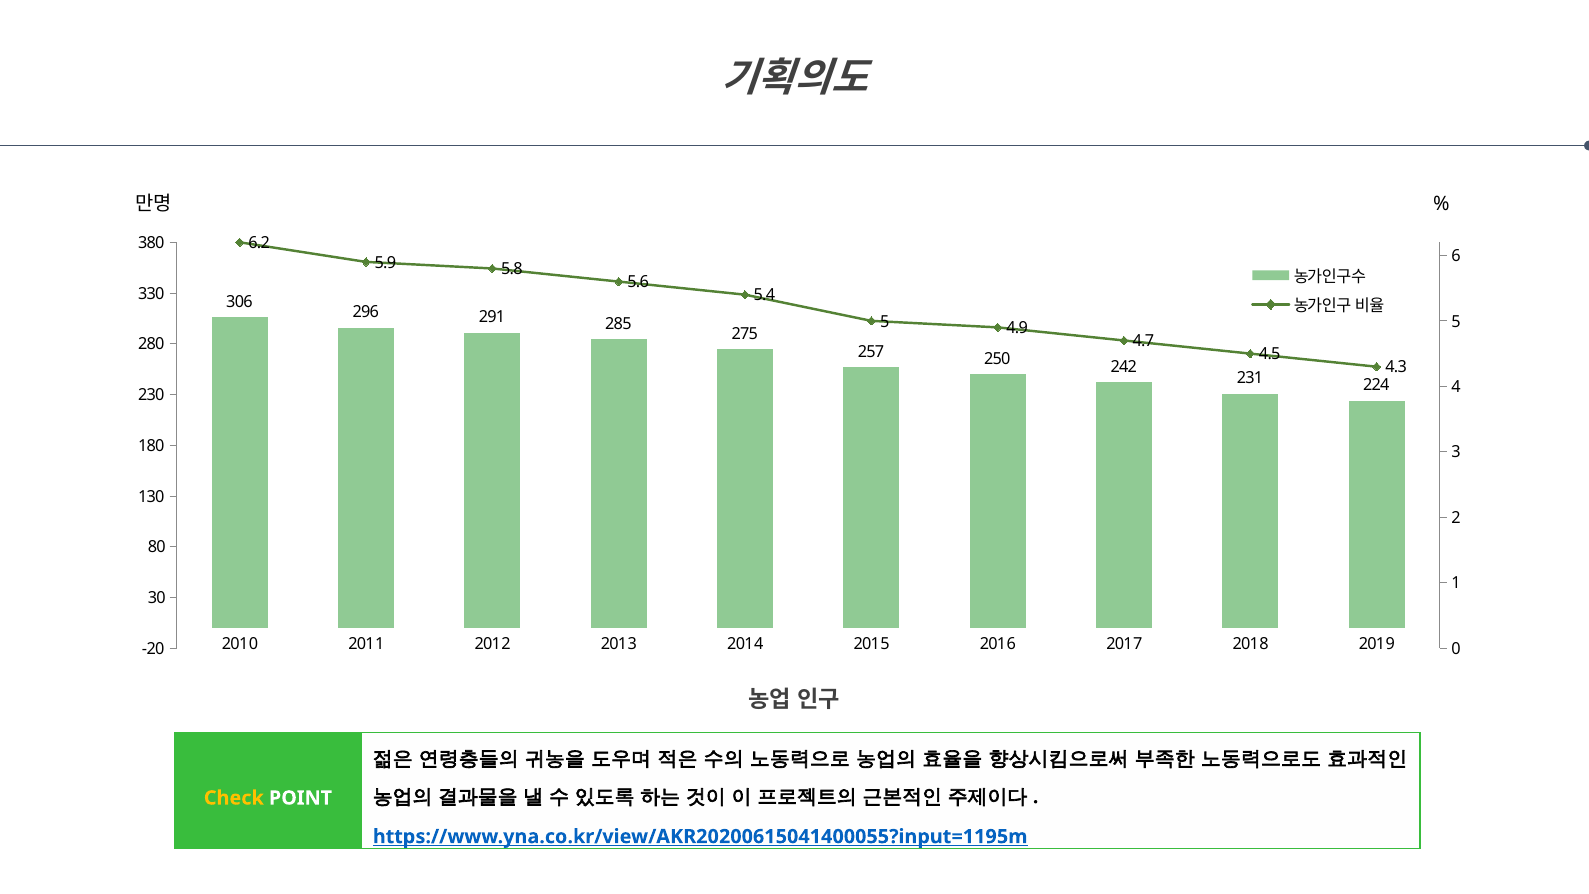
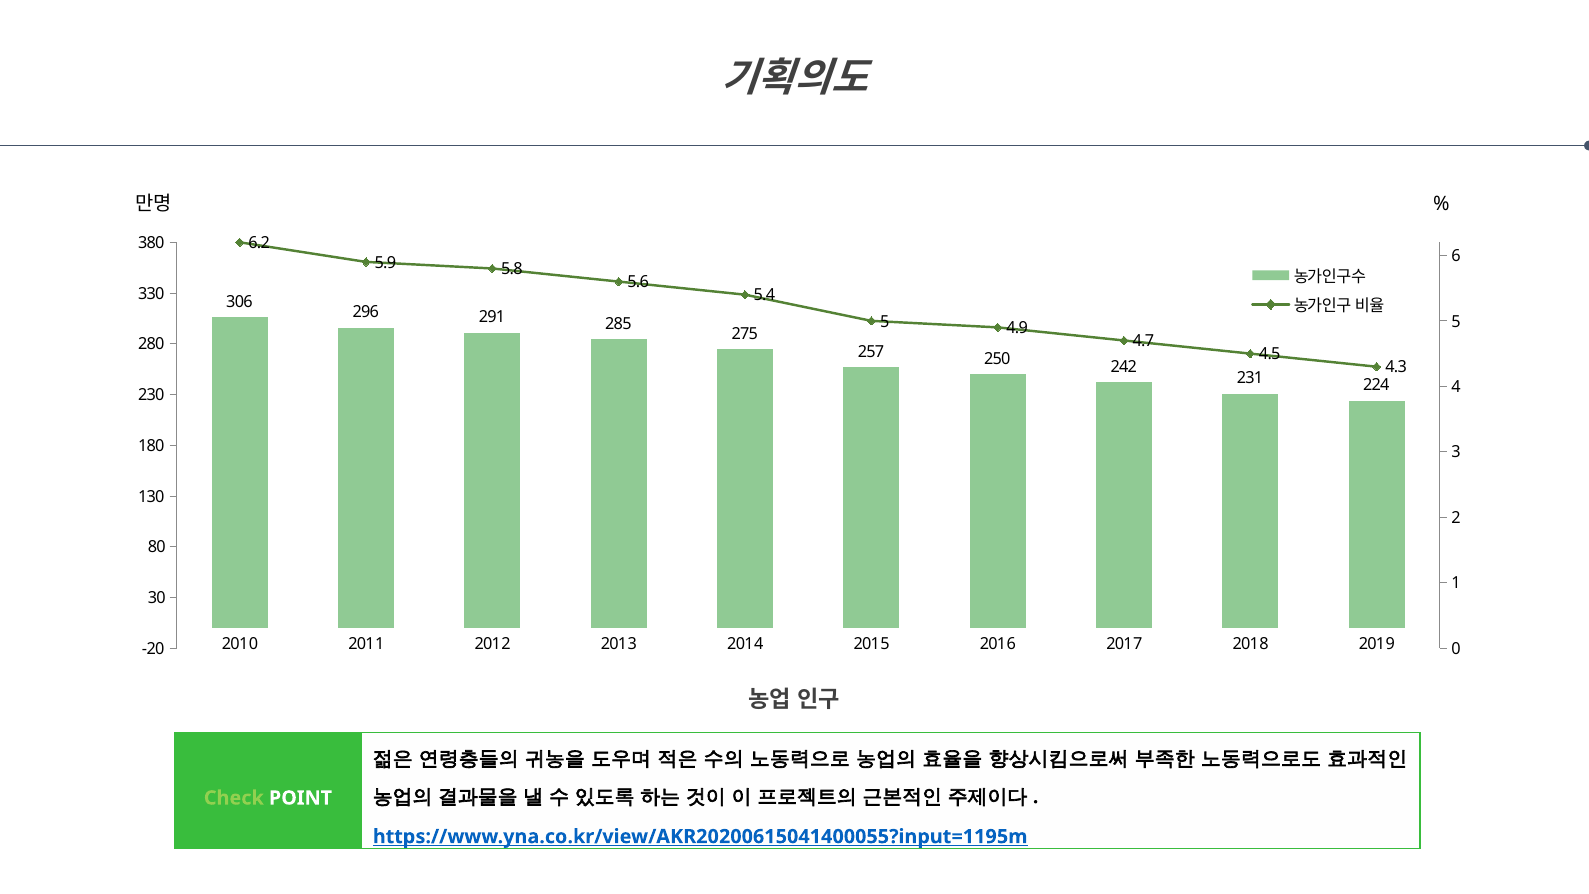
Check colour: yellow -> light green
